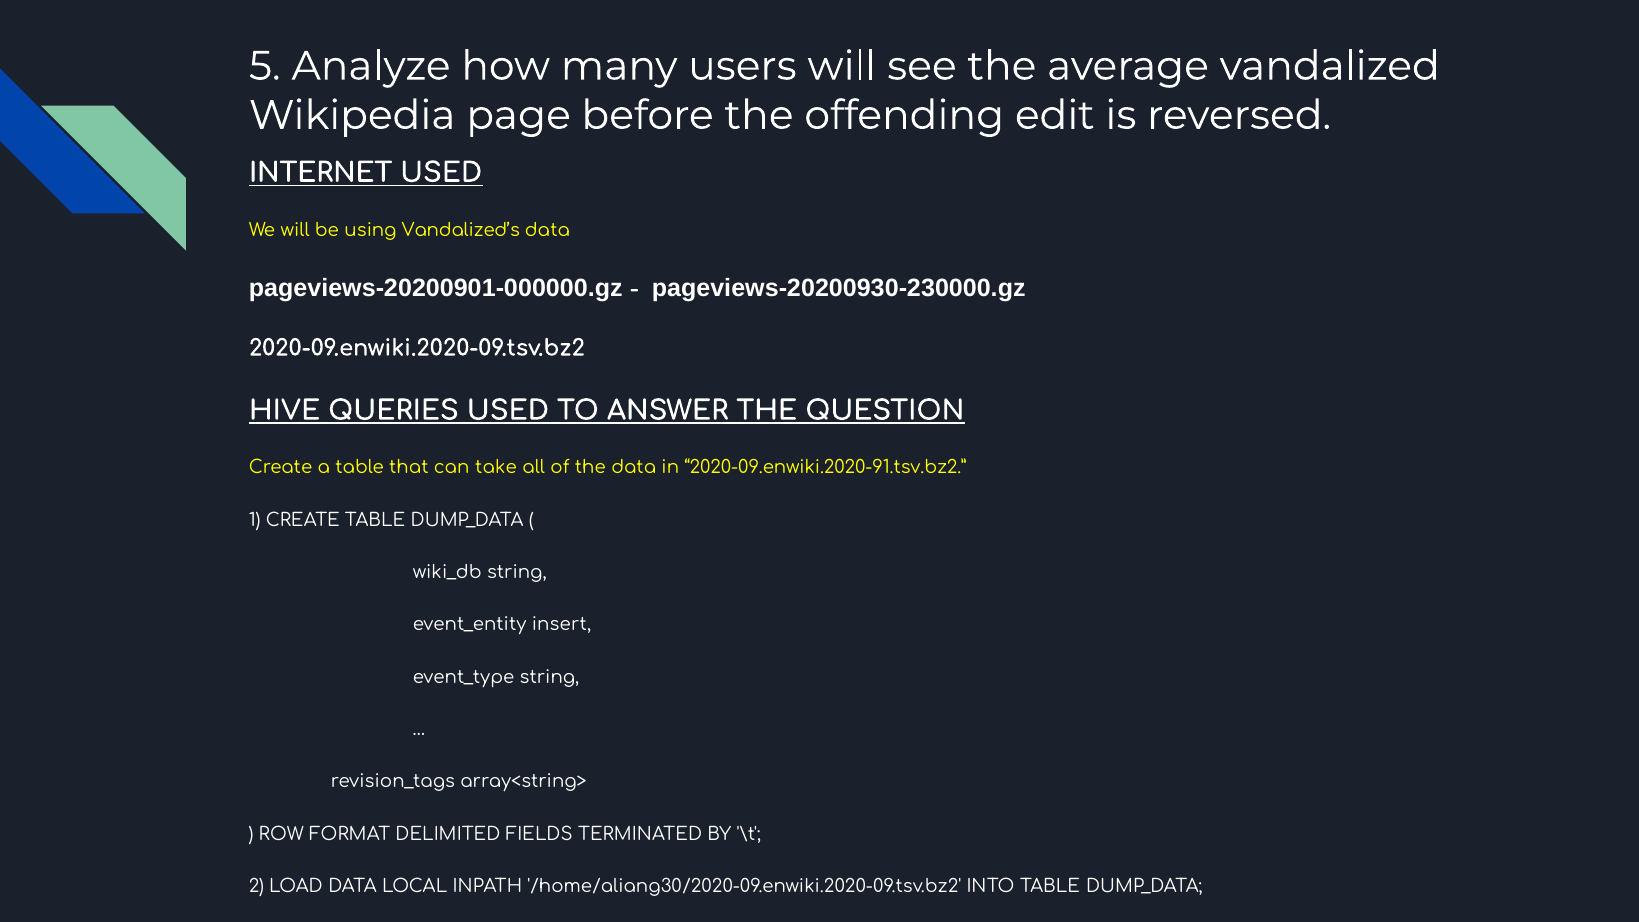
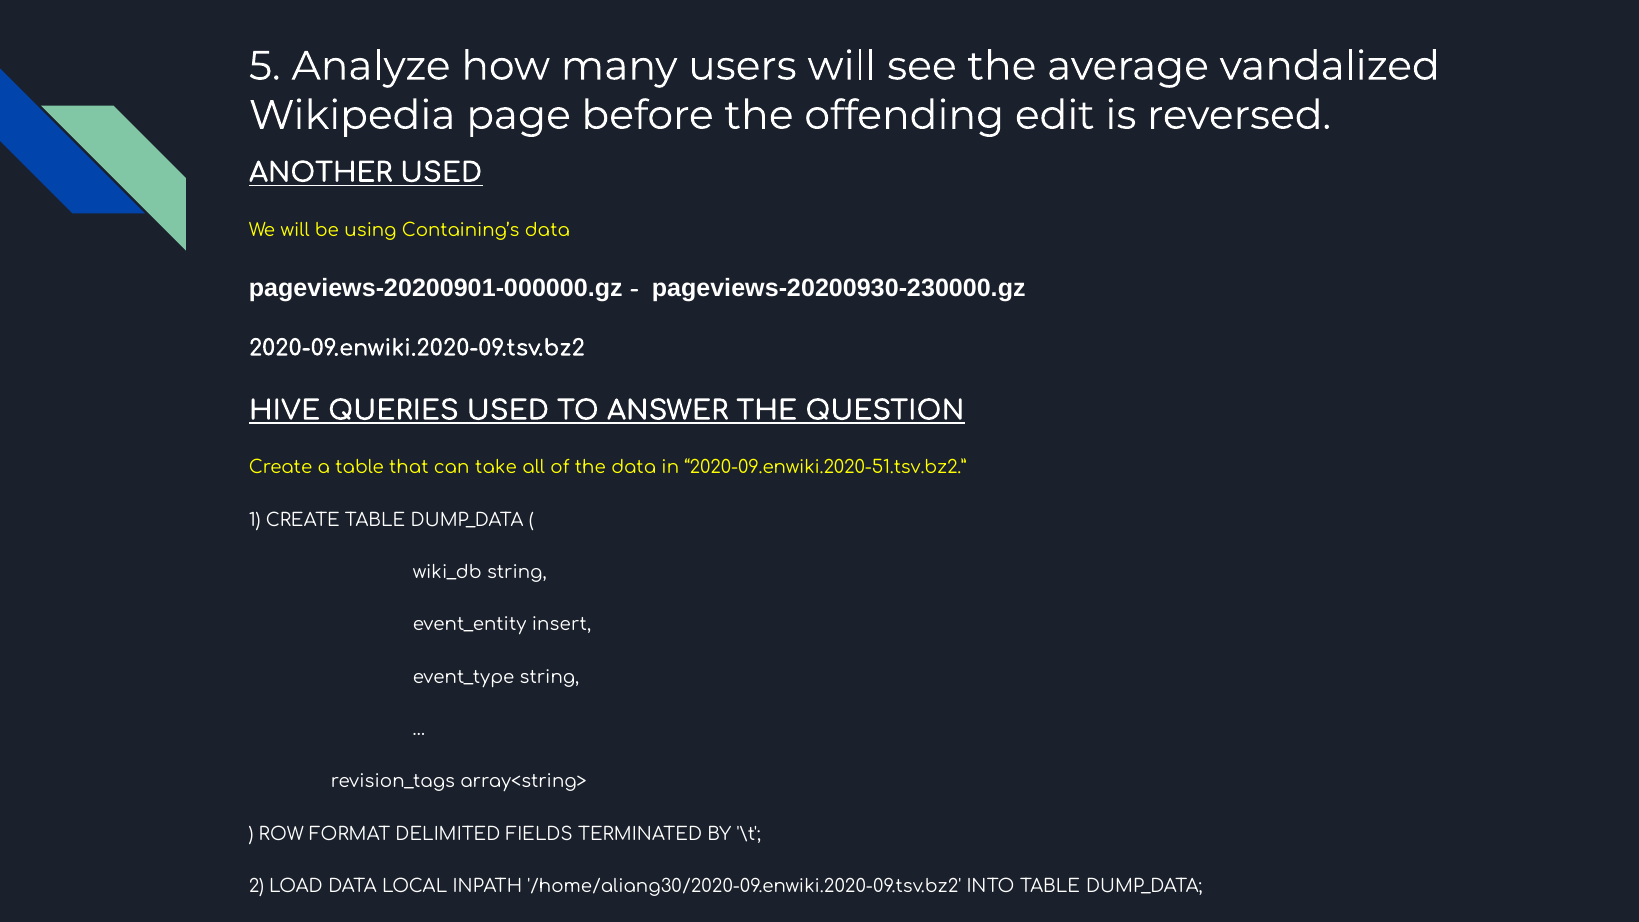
INTERNET: INTERNET -> ANOTHER
Vandalized’s: Vandalized’s -> Containing’s
2020-09.enwiki.2020-91.tsv.bz2: 2020-09.enwiki.2020-91.tsv.bz2 -> 2020-09.enwiki.2020-51.tsv.bz2
